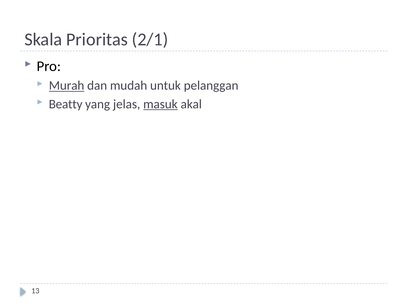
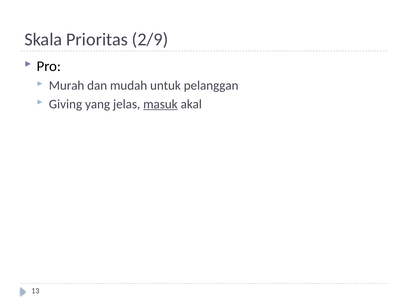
2/1: 2/1 -> 2/9
Murah underline: present -> none
Beatty: Beatty -> Giving
